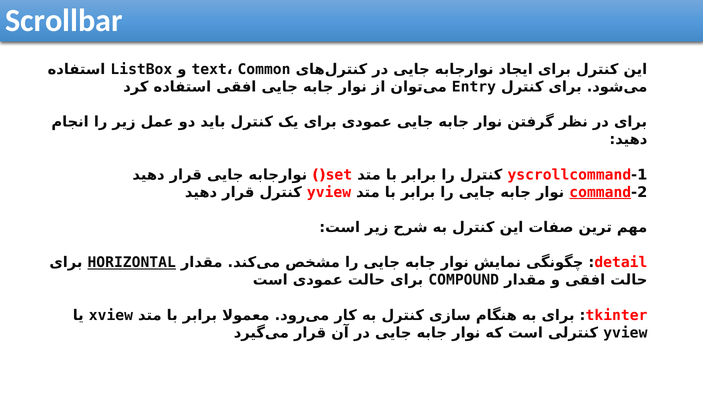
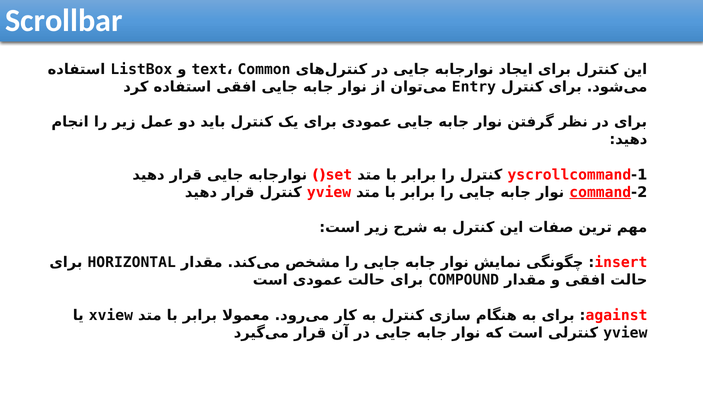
HORIZONTAL underline: present -> none
detail: detail -> insert
tkinter: tkinter -> against
